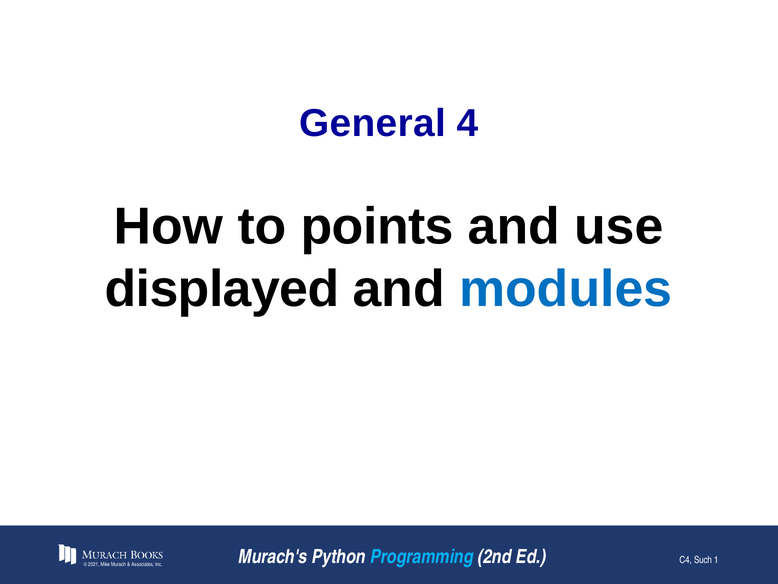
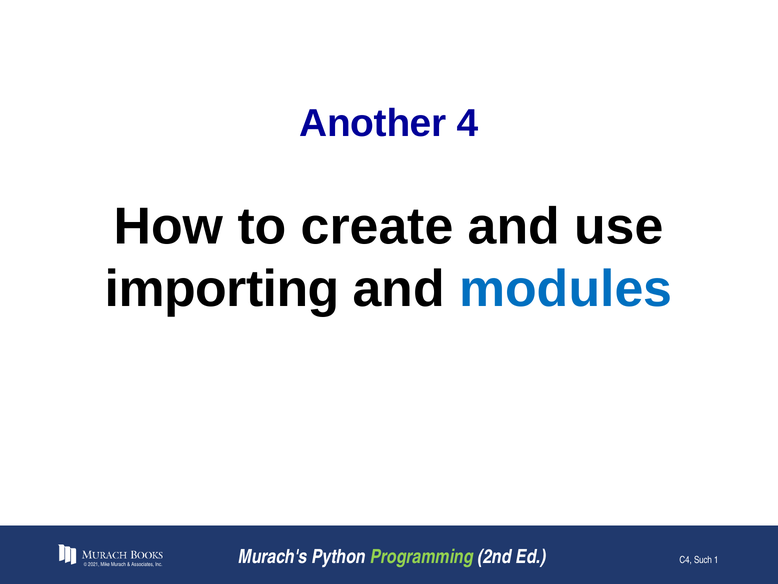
General: General -> Another
points: points -> create
displayed: displayed -> importing
Programming colour: light blue -> light green
